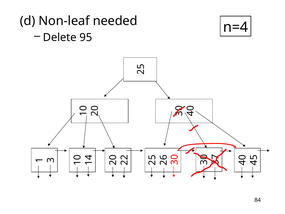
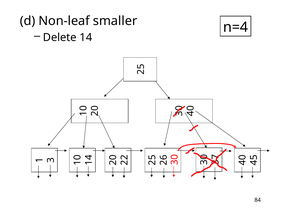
needed: needed -> smaller
95: 95 -> 14
